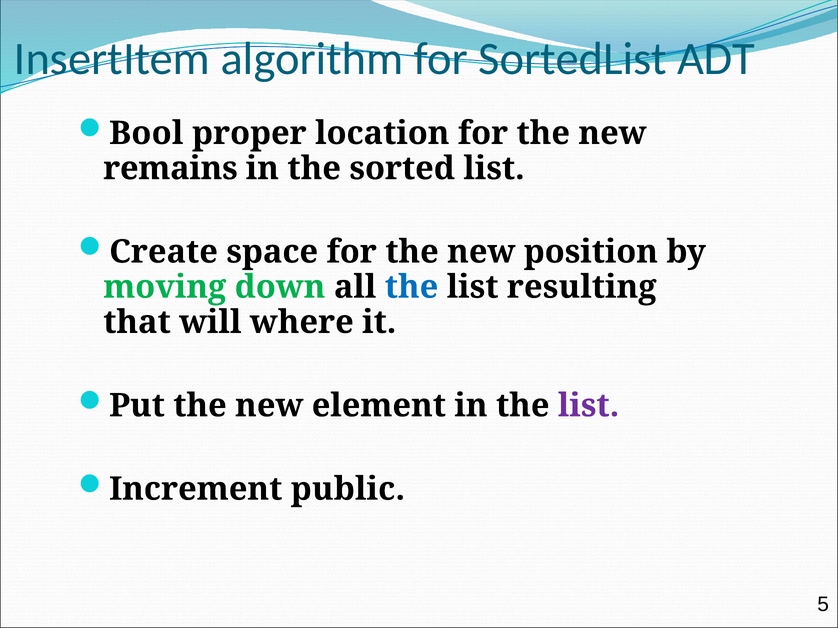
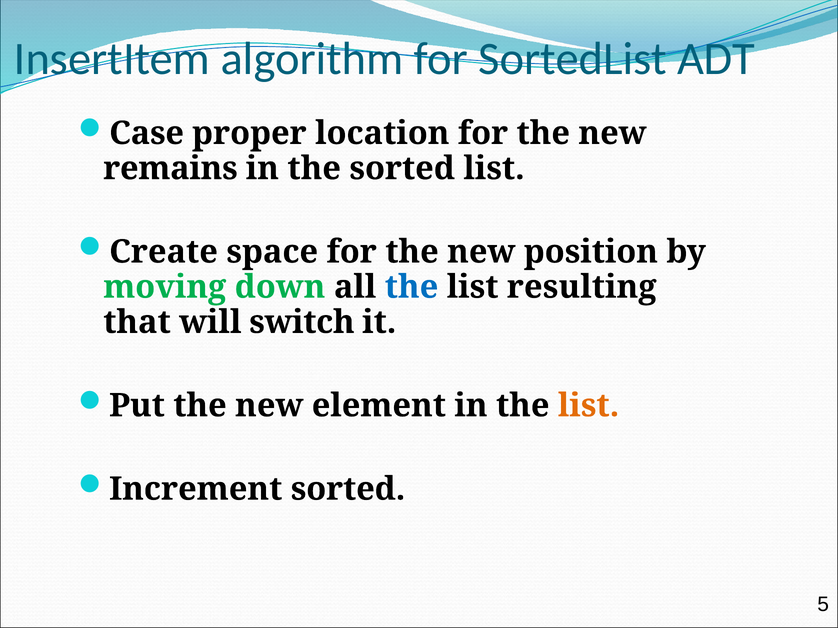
Bool: Bool -> Case
where: where -> switch
list at (589, 406) colour: purple -> orange
Increment public: public -> sorted
